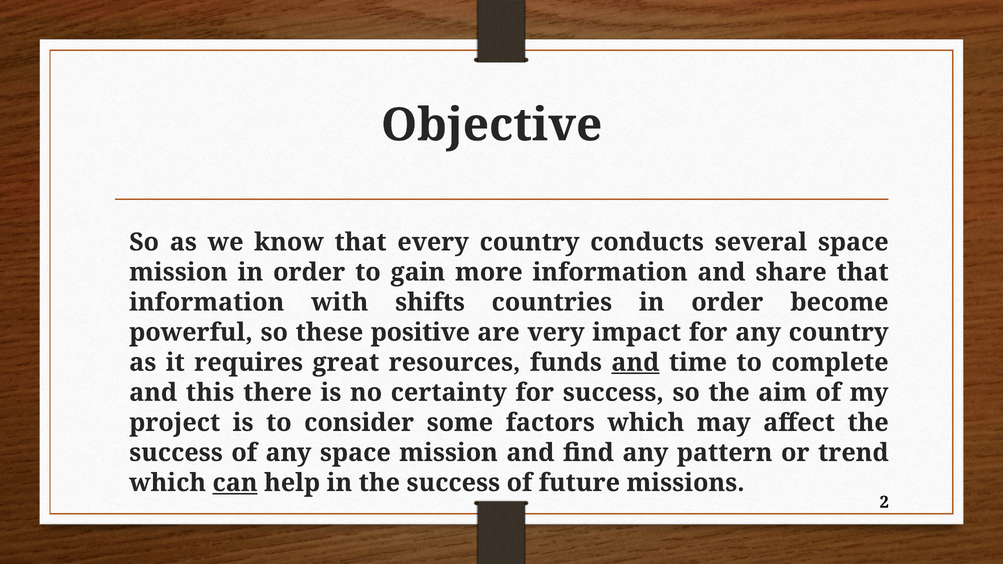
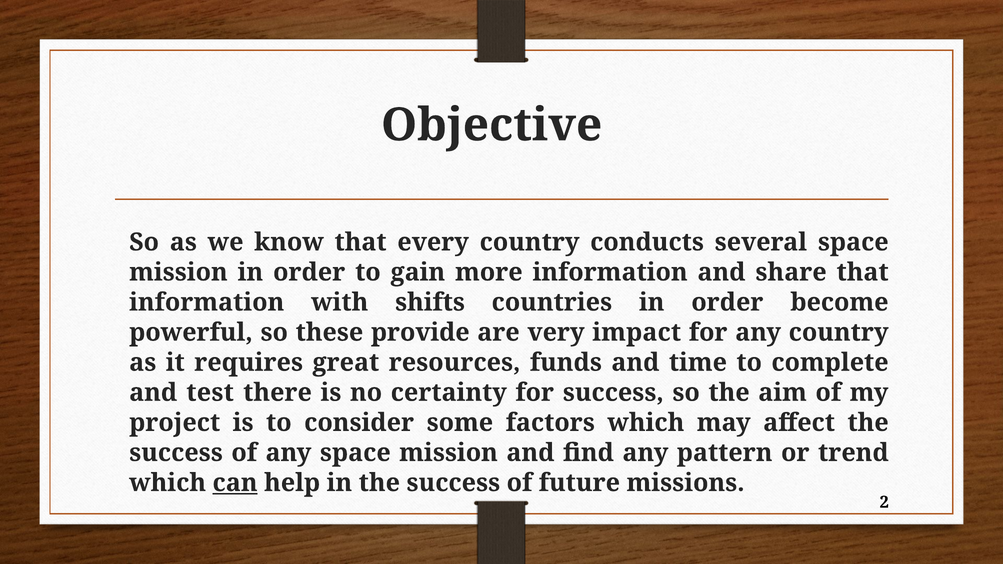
positive: positive -> provide
and at (635, 363) underline: present -> none
this: this -> test
